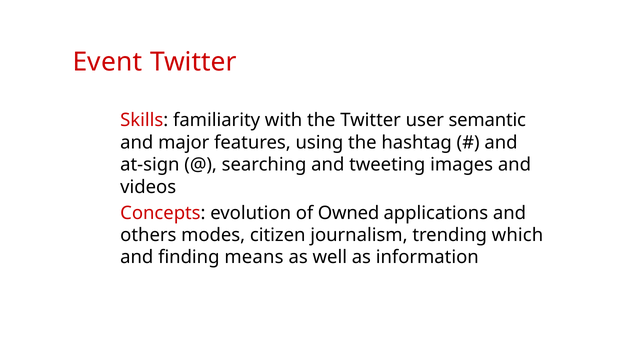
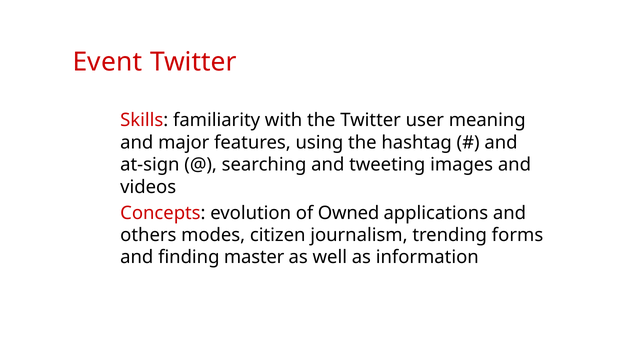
semantic: semantic -> meaning
which: which -> forms
means: means -> master
